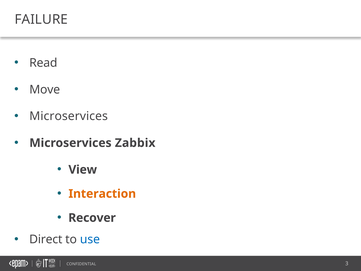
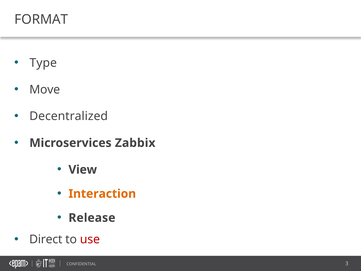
FAILURE: FAILURE -> FORMAT
Read: Read -> Type
Microservices at (69, 116): Microservices -> Decentralized
Recover: Recover -> Release
use colour: blue -> red
